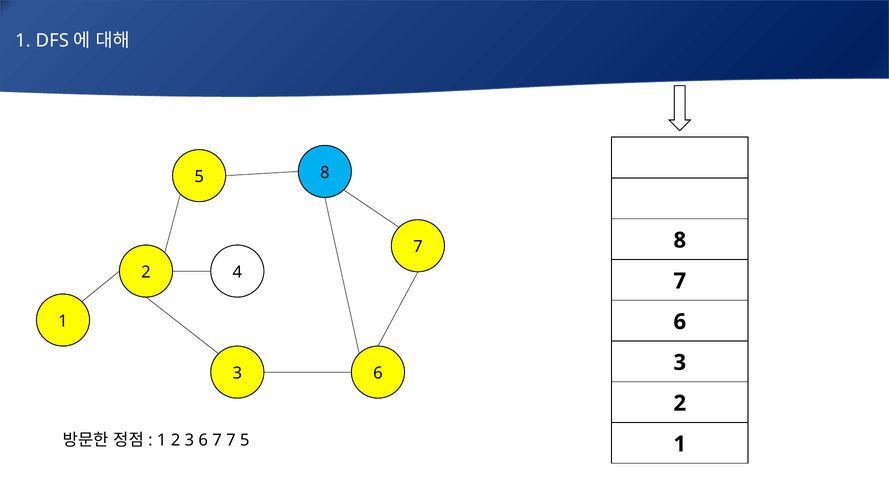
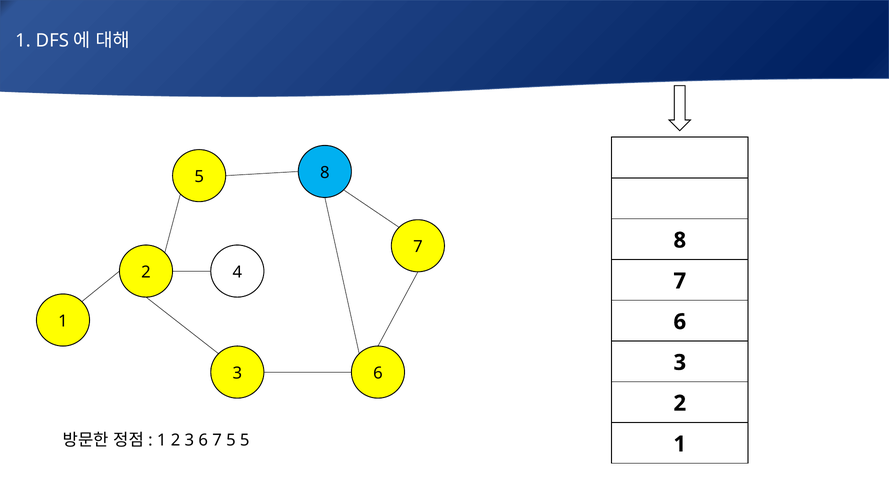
7 7: 7 -> 5
